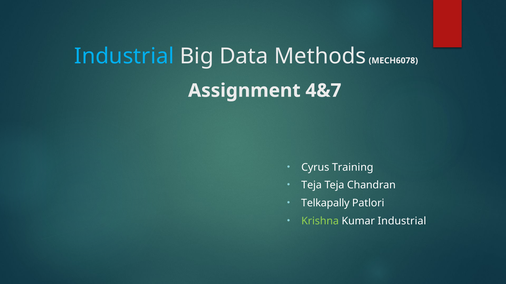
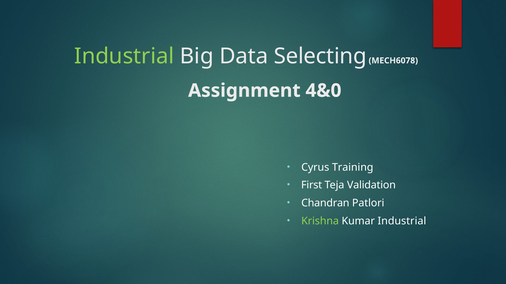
Industrial at (124, 56) colour: light blue -> light green
Methods: Methods -> Selecting
4&7: 4&7 -> 4&0
Teja at (312, 186): Teja -> First
Chandran: Chandran -> Validation
Telkapally: Telkapally -> Chandran
